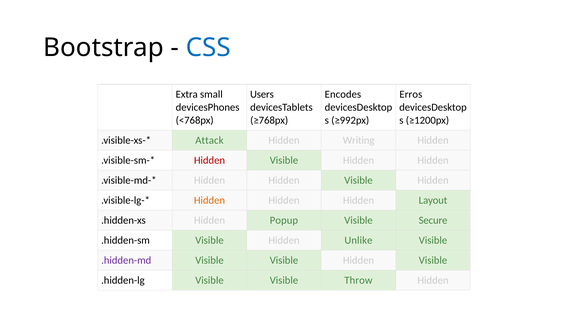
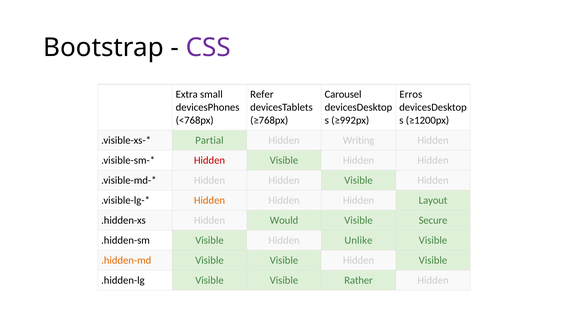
CSS colour: blue -> purple
Users: Users -> Refer
Encodes: Encodes -> Carousel
Attack: Attack -> Partial
Popup: Popup -> Would
.hidden-md colour: purple -> orange
Throw: Throw -> Rather
